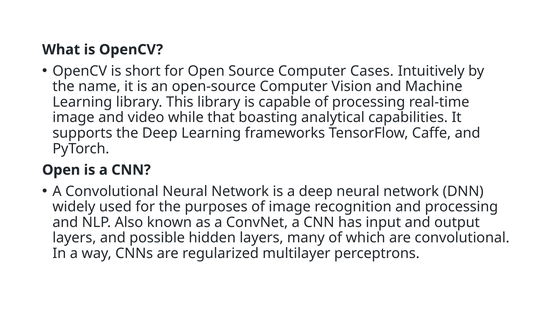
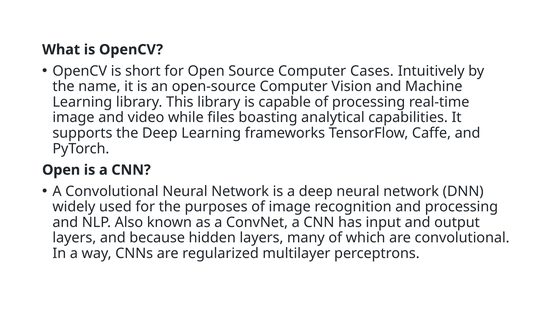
that: that -> files
possible: possible -> because
